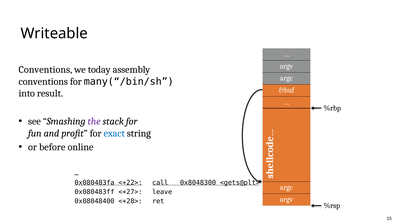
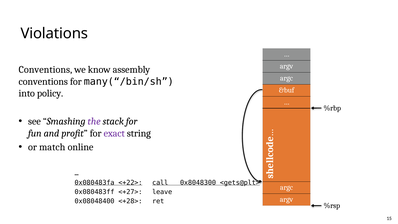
Writeable: Writeable -> Violations
today: today -> know
result: result -> policy
exact colour: blue -> purple
before: before -> match
